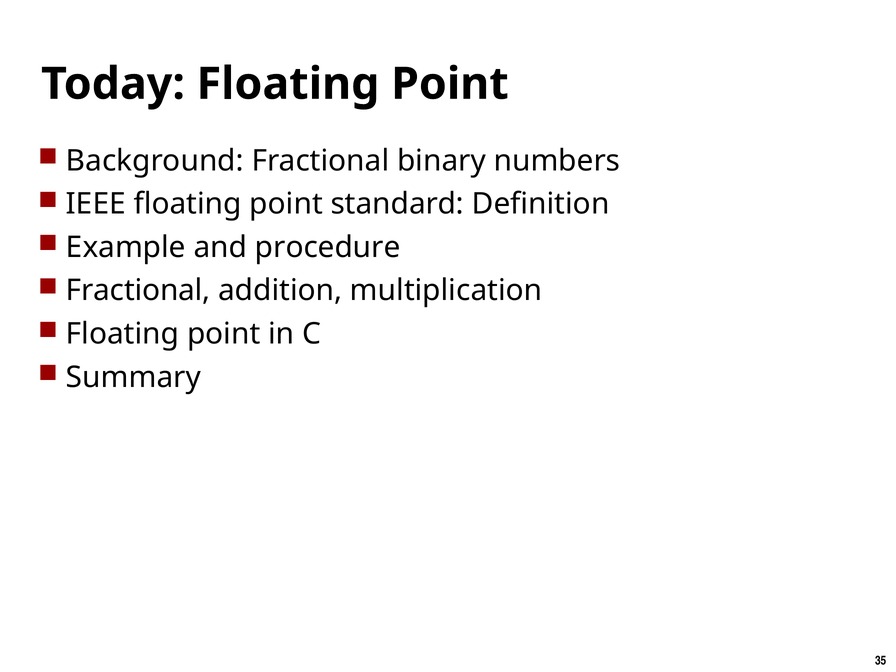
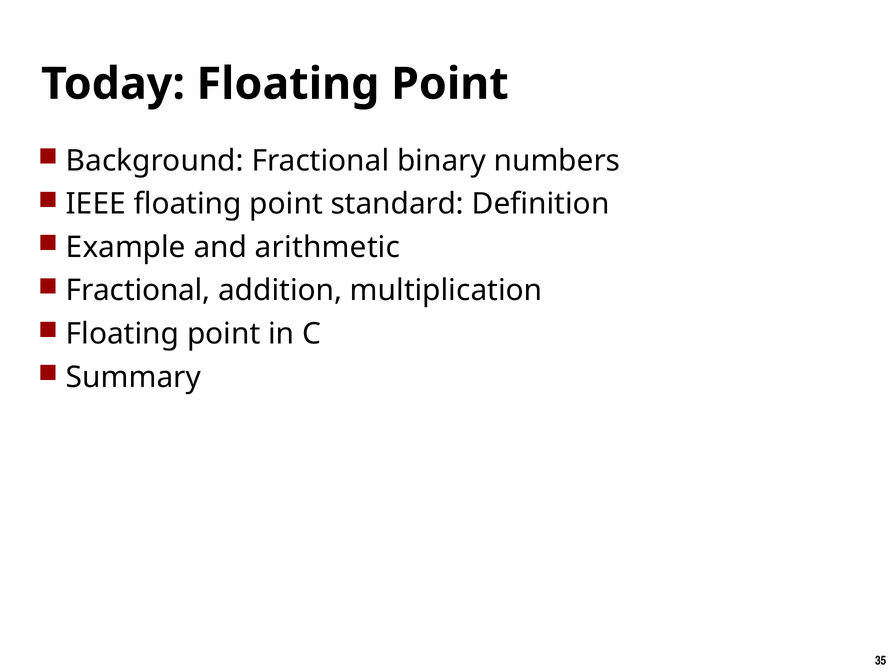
procedure: procedure -> arithmetic
